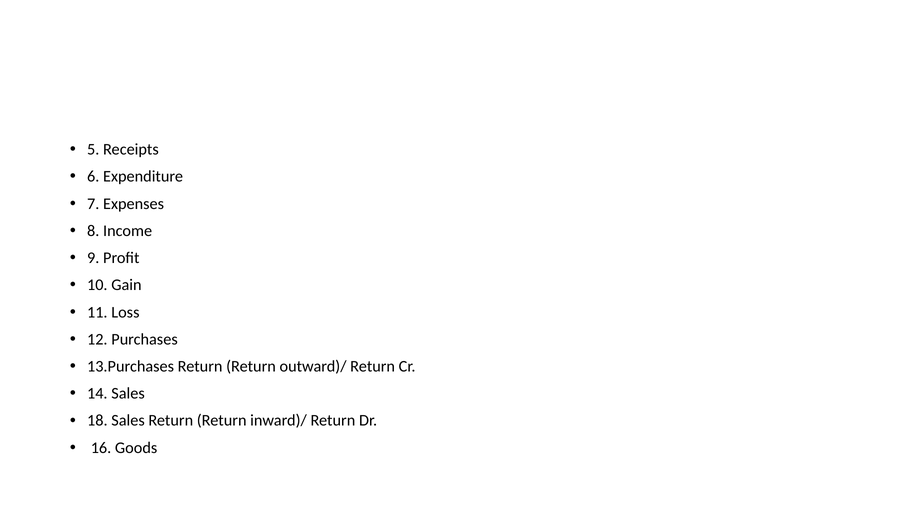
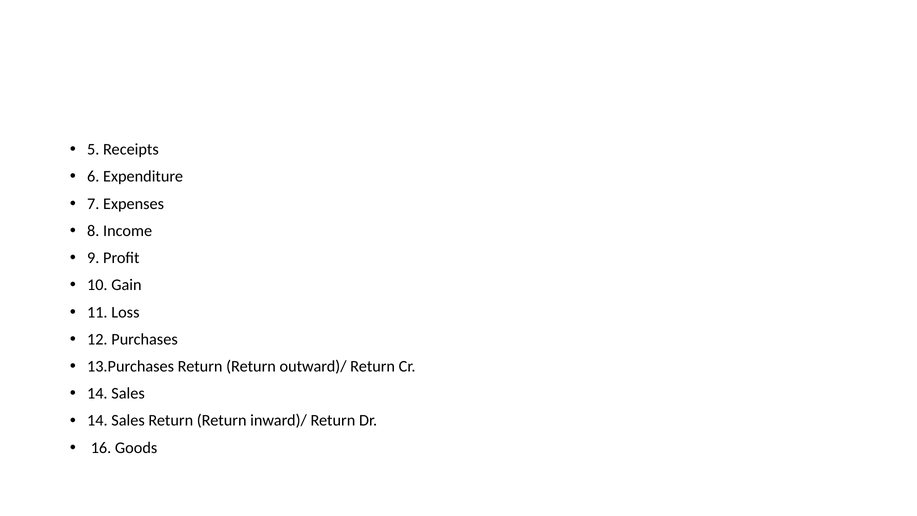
18 at (97, 420): 18 -> 14
